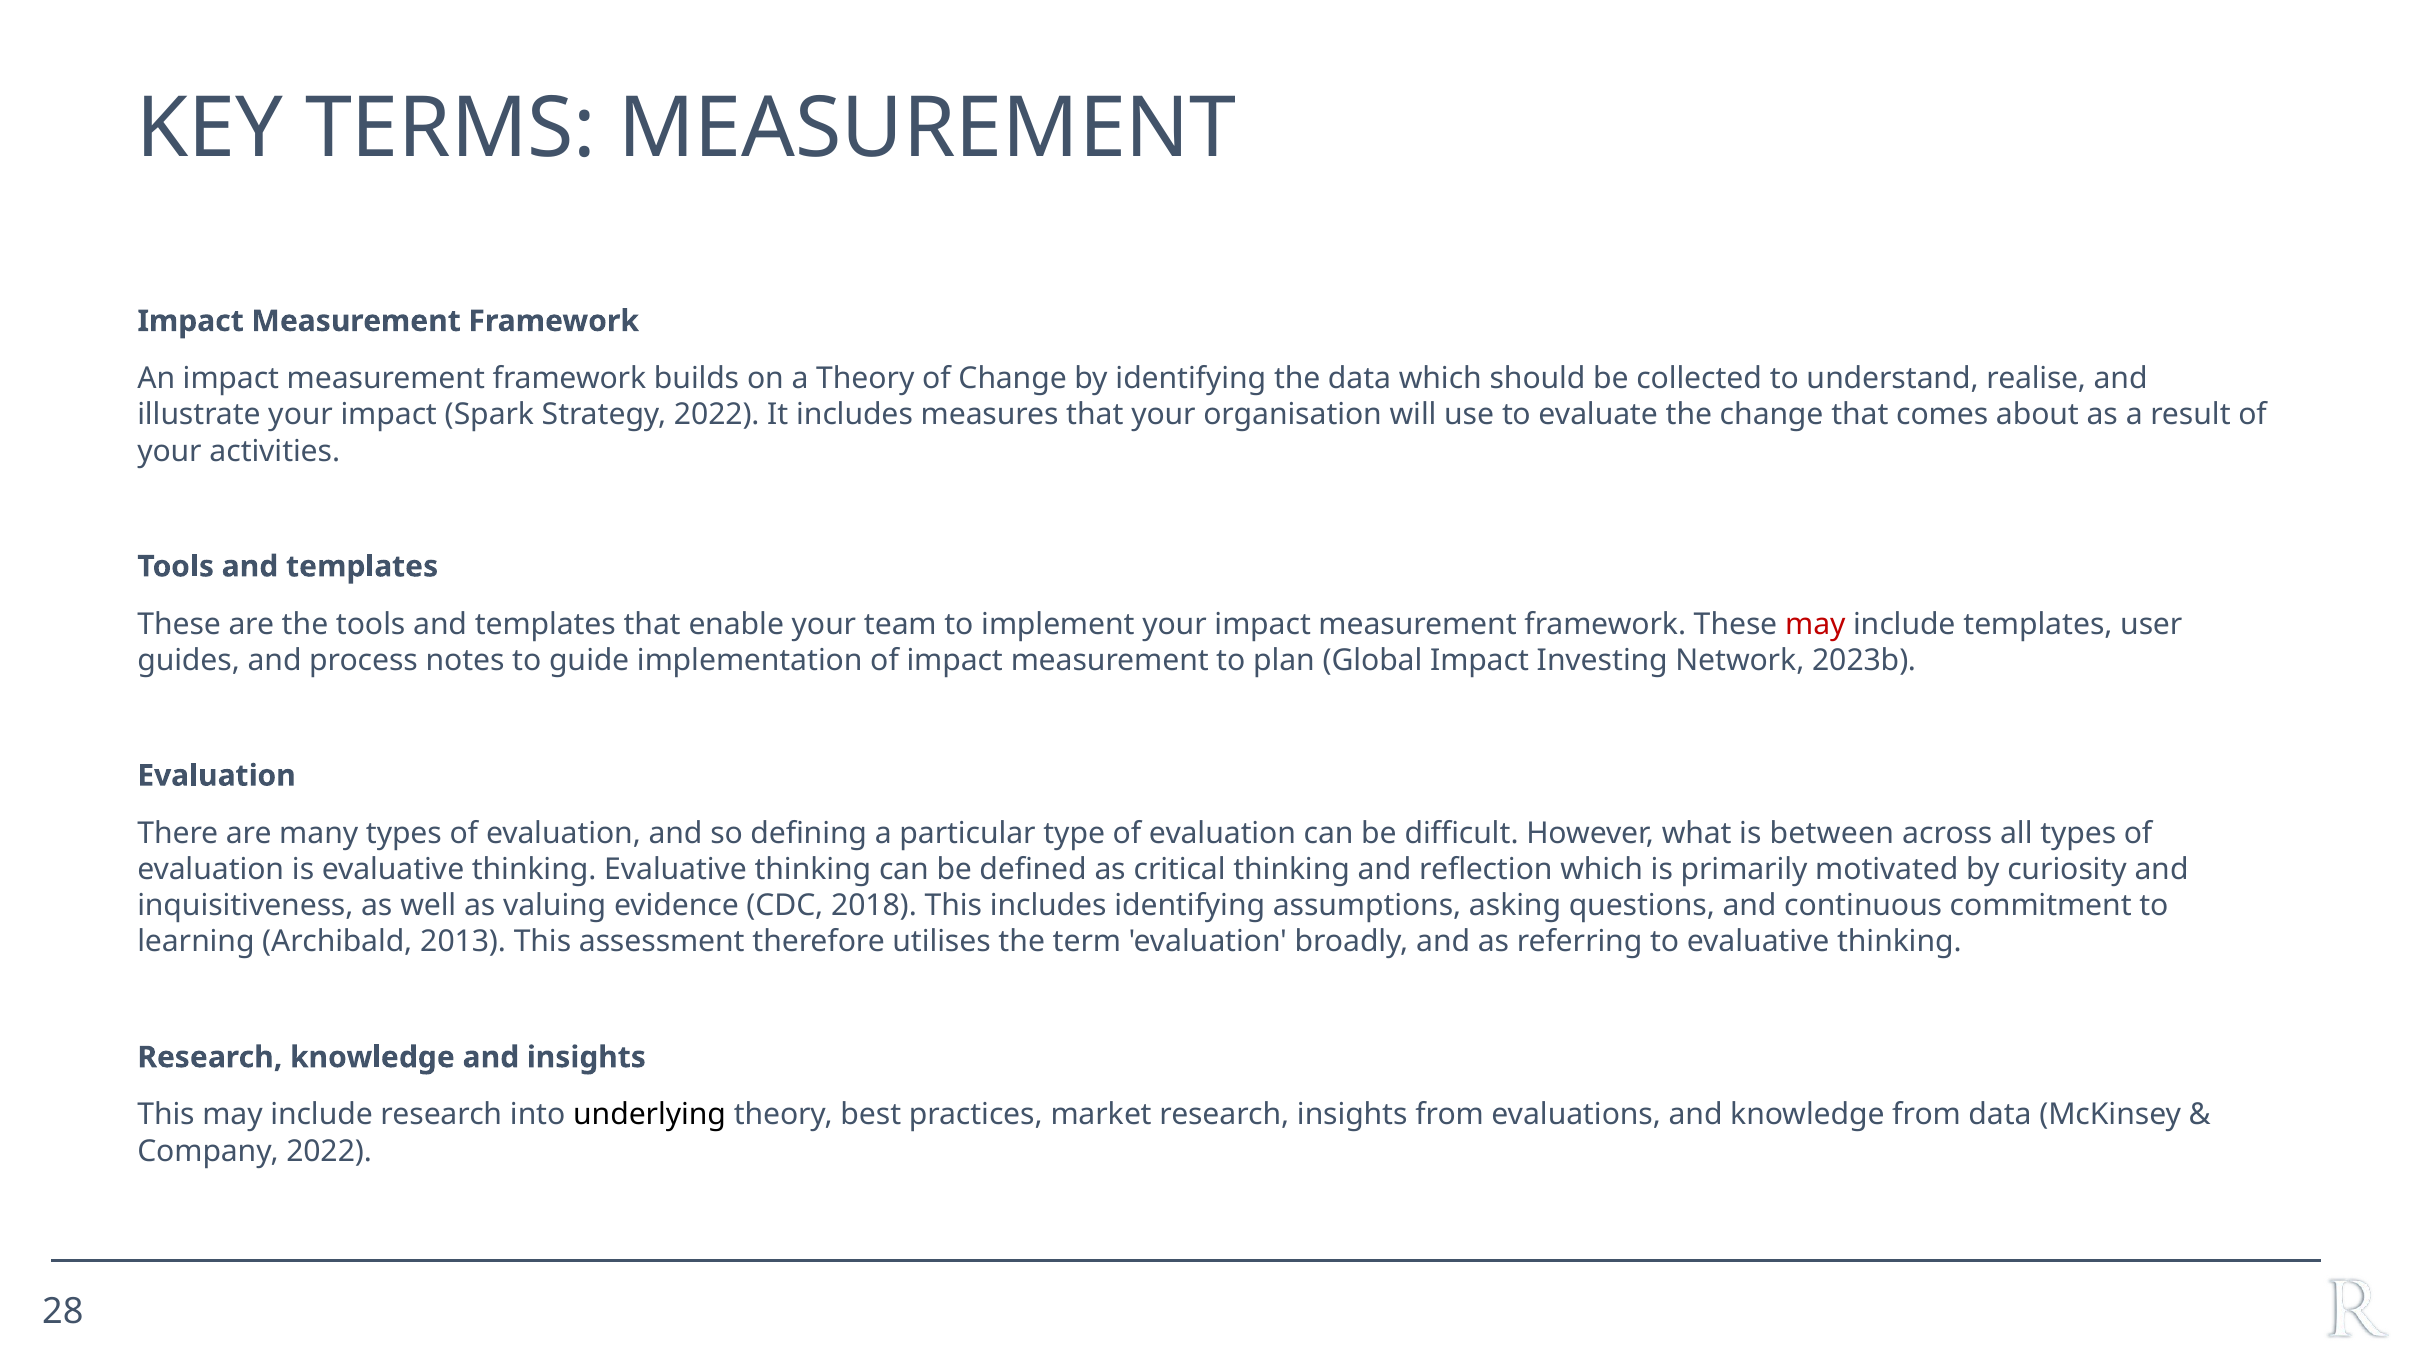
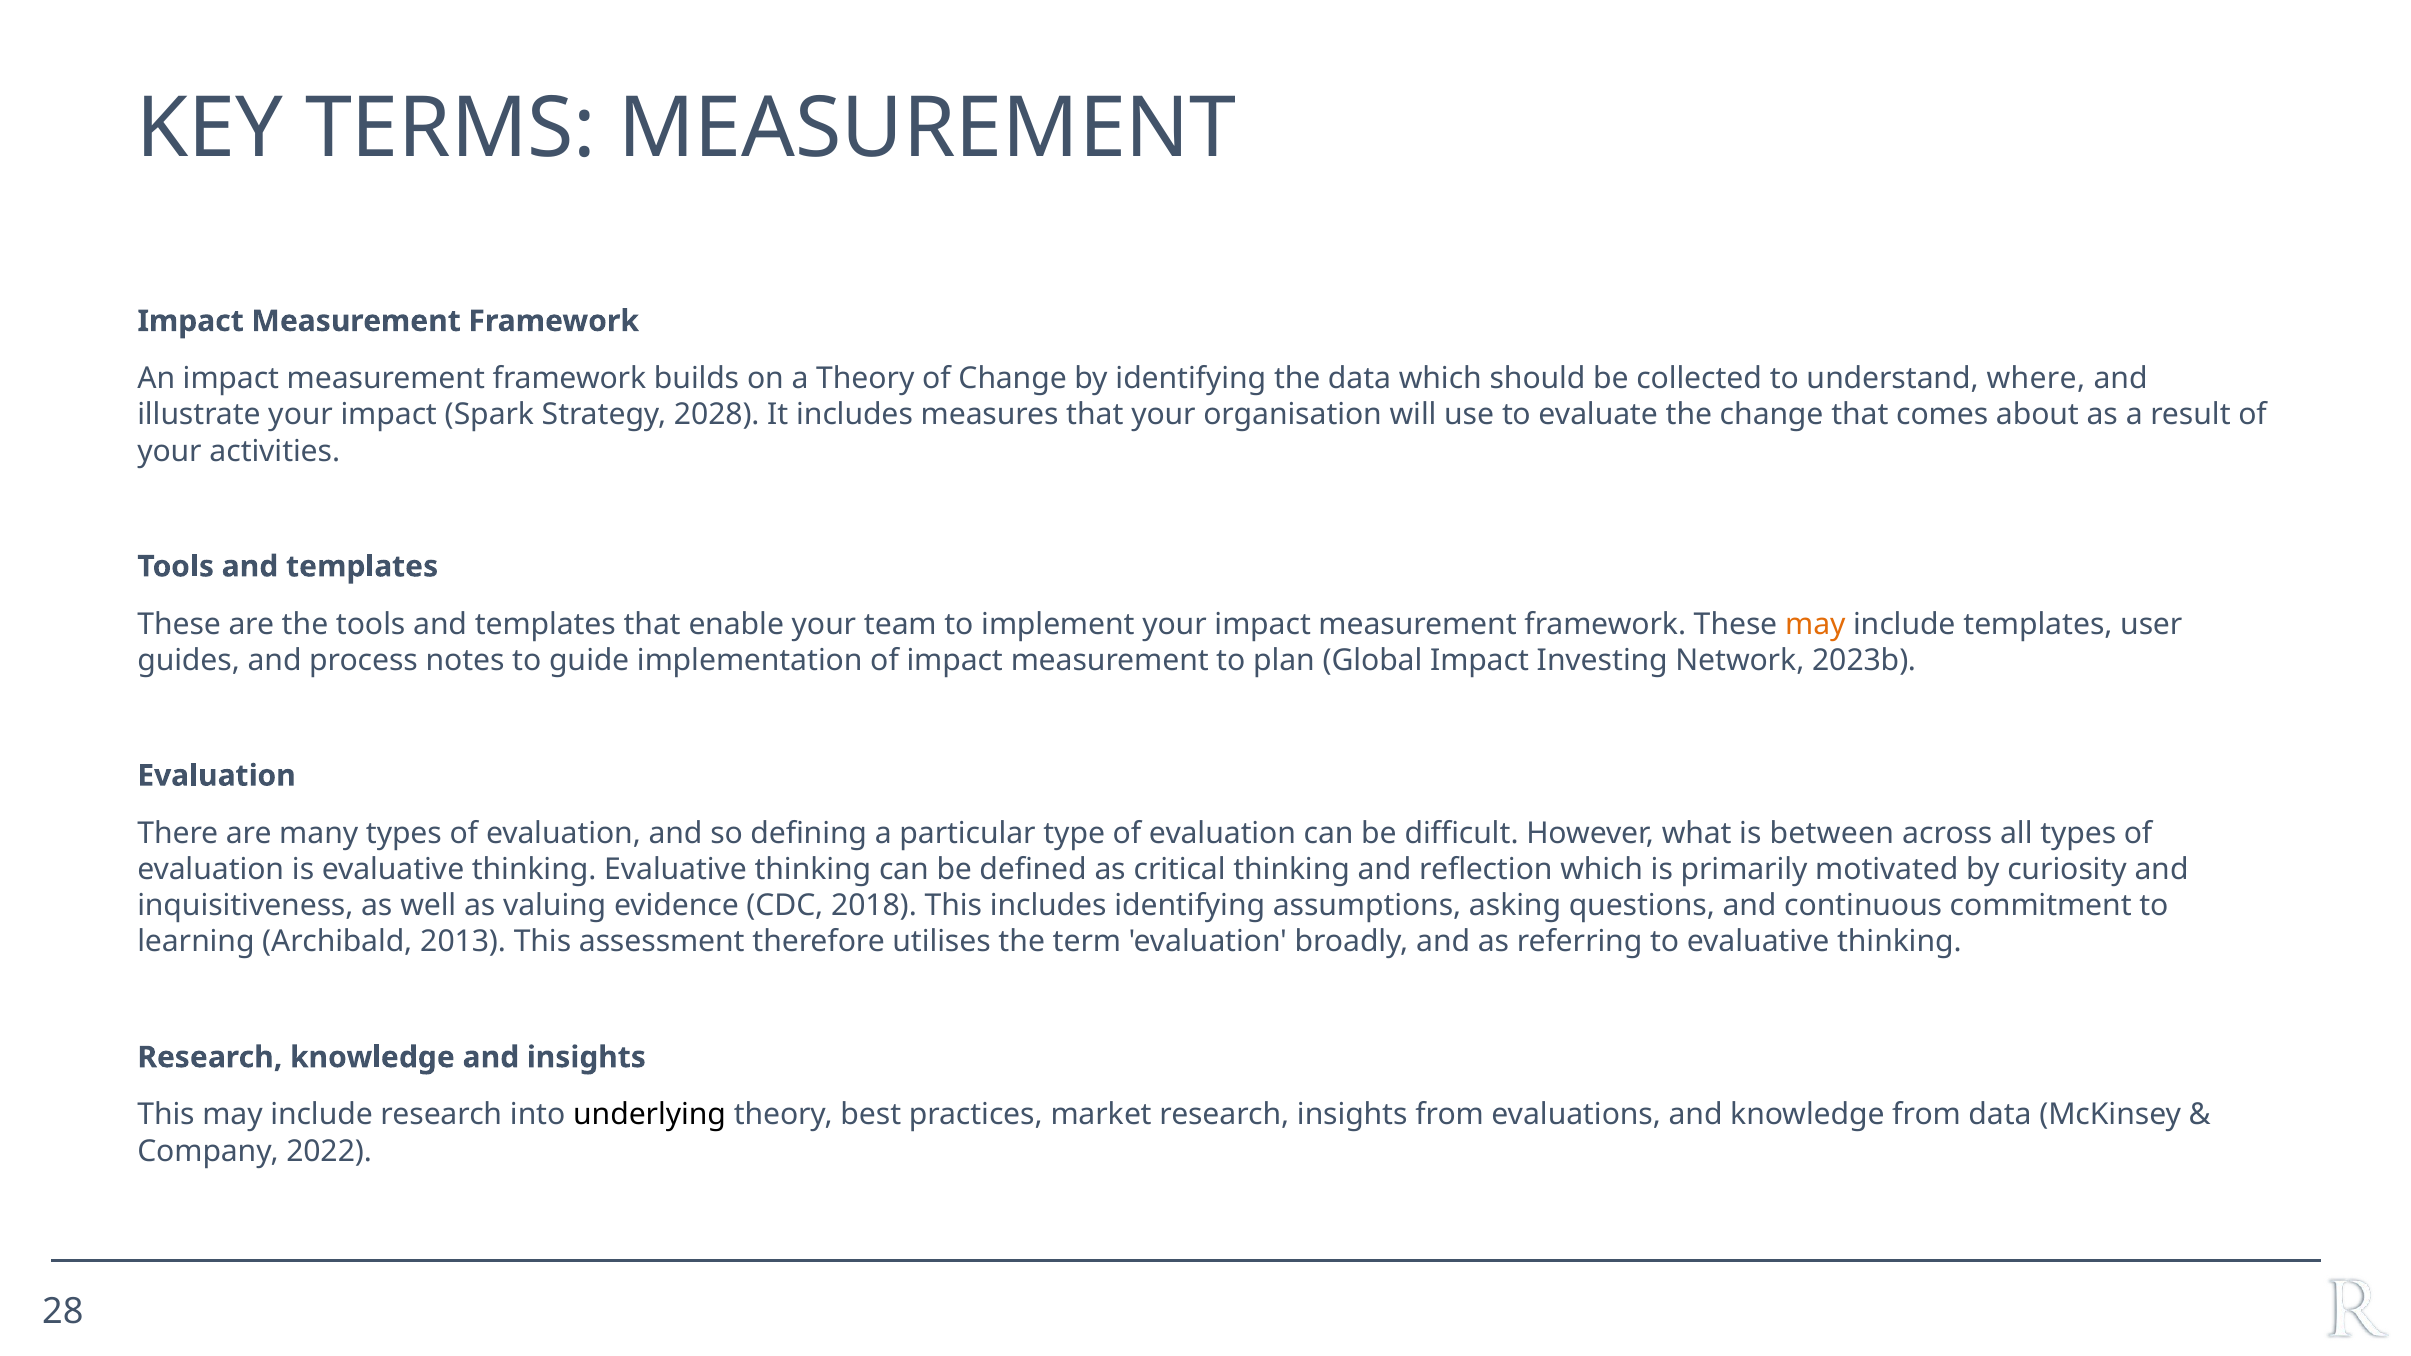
realise: realise -> where
Strategy 2022: 2022 -> 2028
may at (1815, 624) colour: red -> orange
